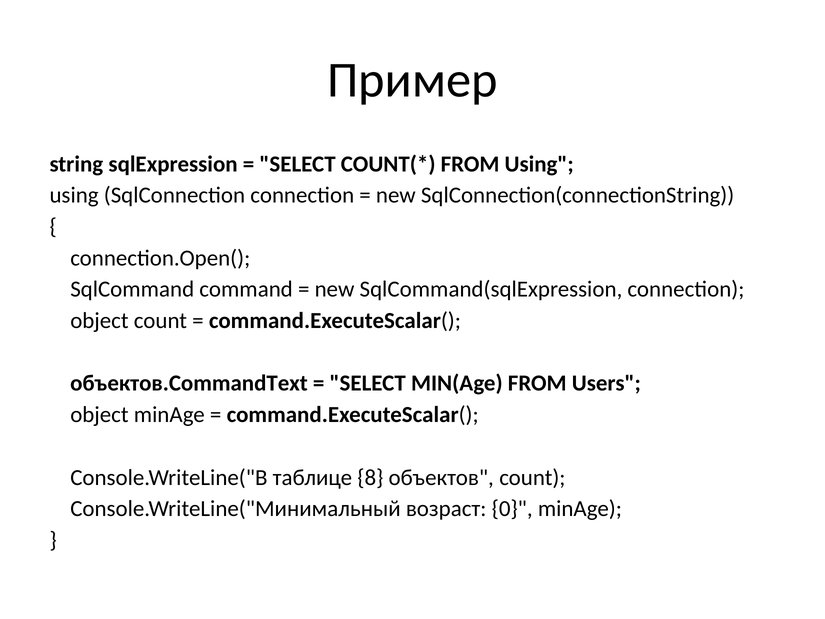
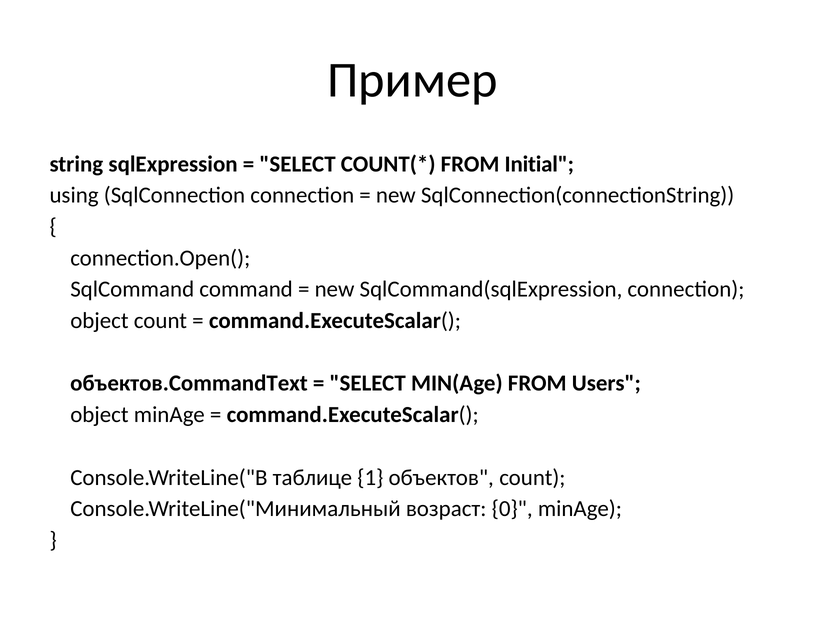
FROM Using: Using -> Initial
8: 8 -> 1
